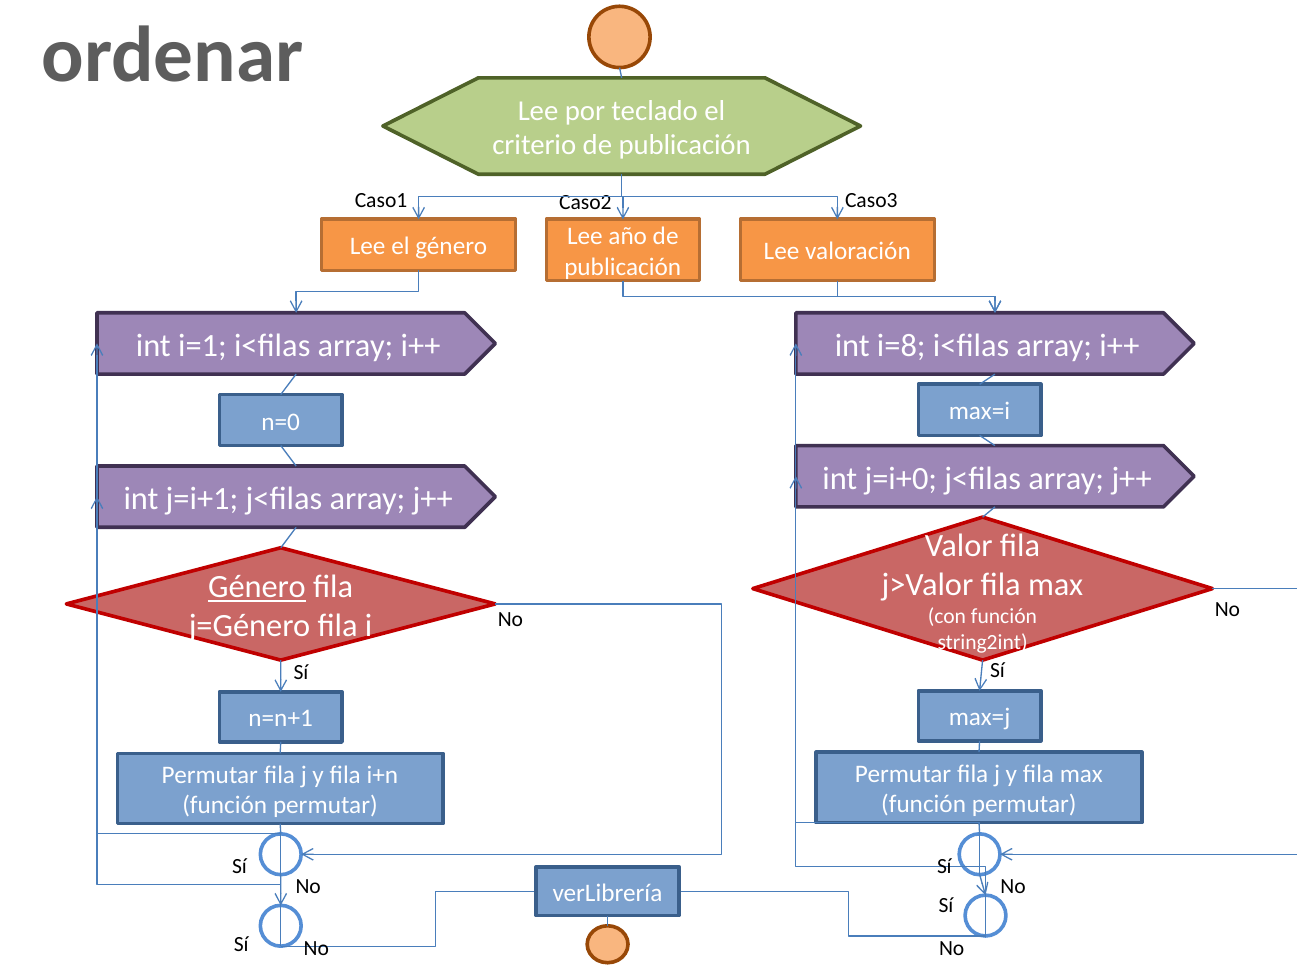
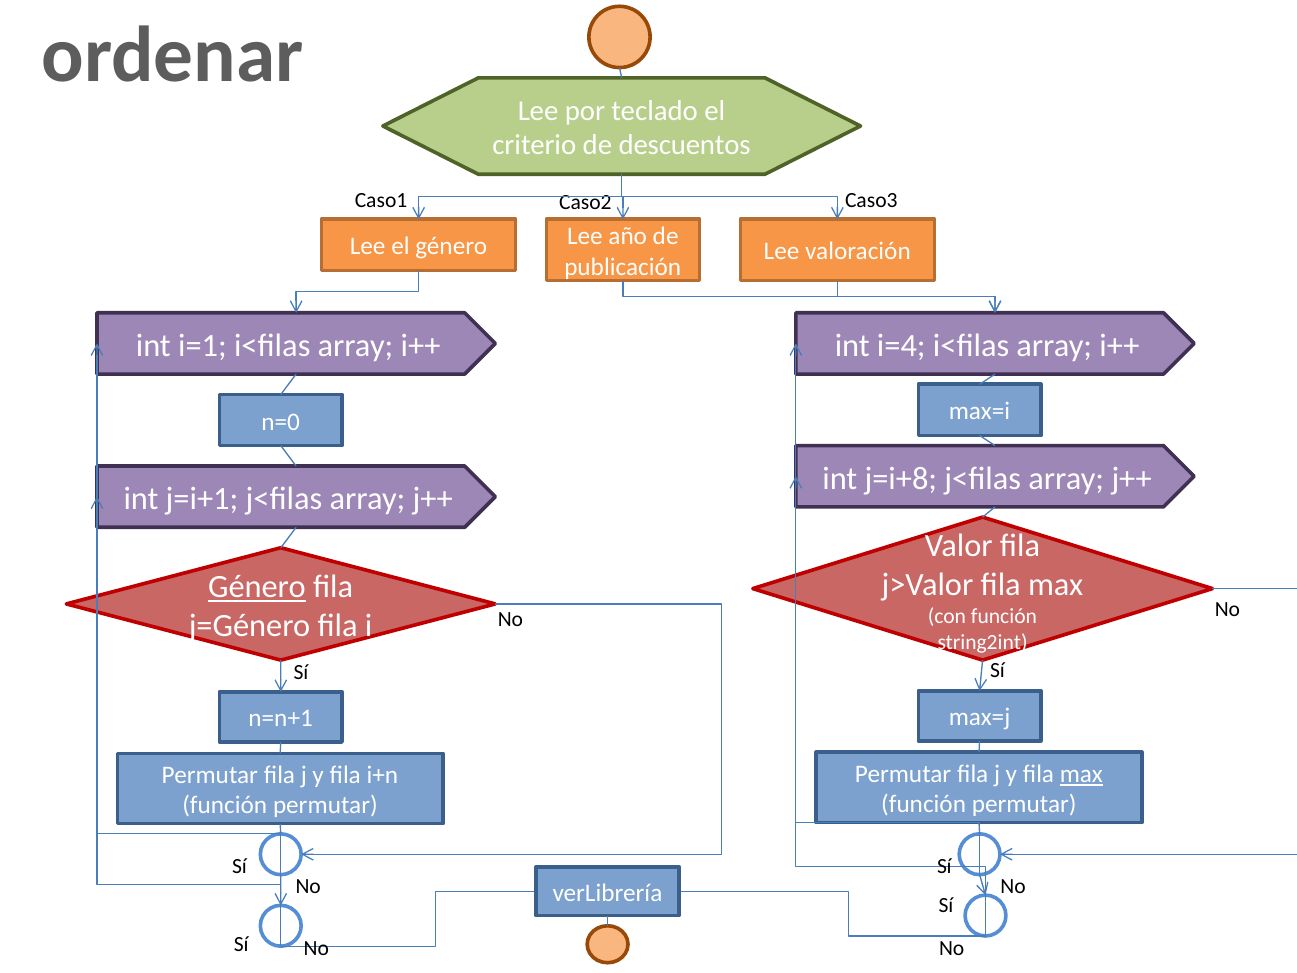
criterio de publicación: publicación -> descuentos
i=8: i=8 -> i=4
j=i+0: j=i+0 -> j=i+8
max at (1081, 774) underline: none -> present
